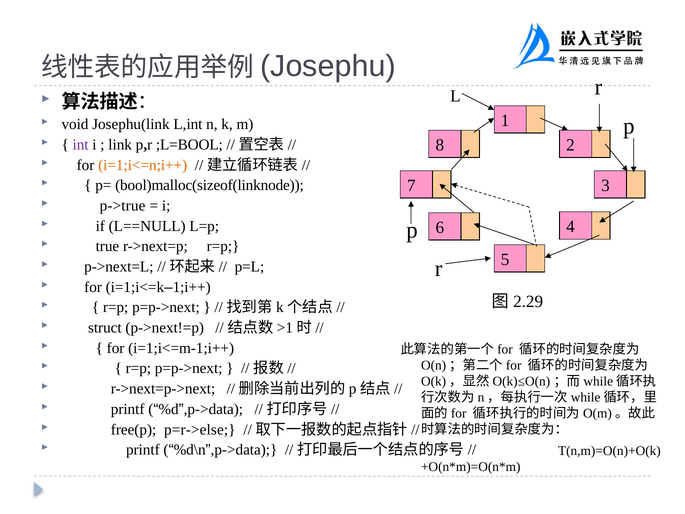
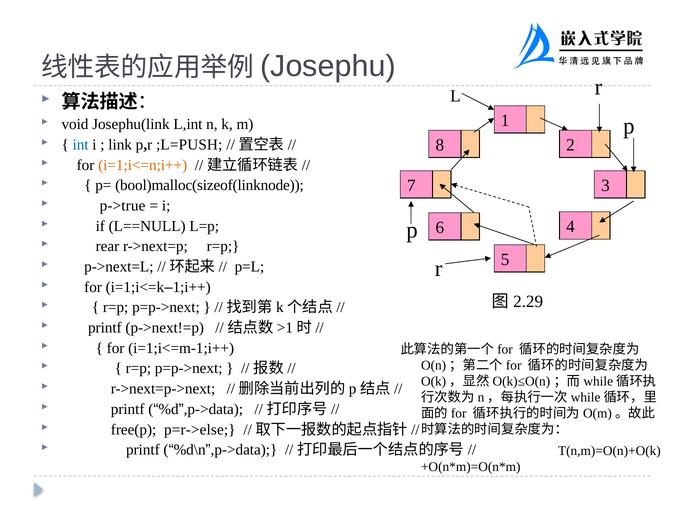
int colour: purple -> blue
;L=BOOL: ;L=BOOL -> ;L=PUSH
true: true -> rear
struct at (105, 328): struct -> printf
